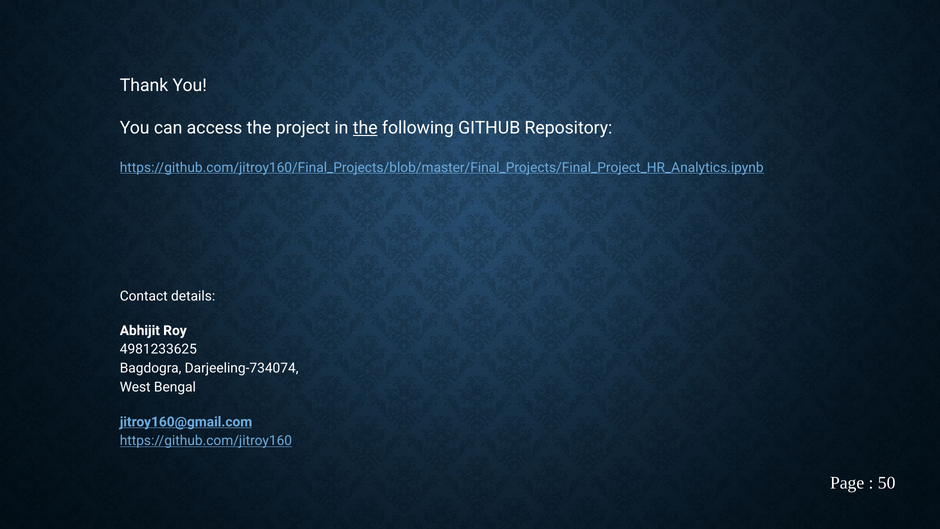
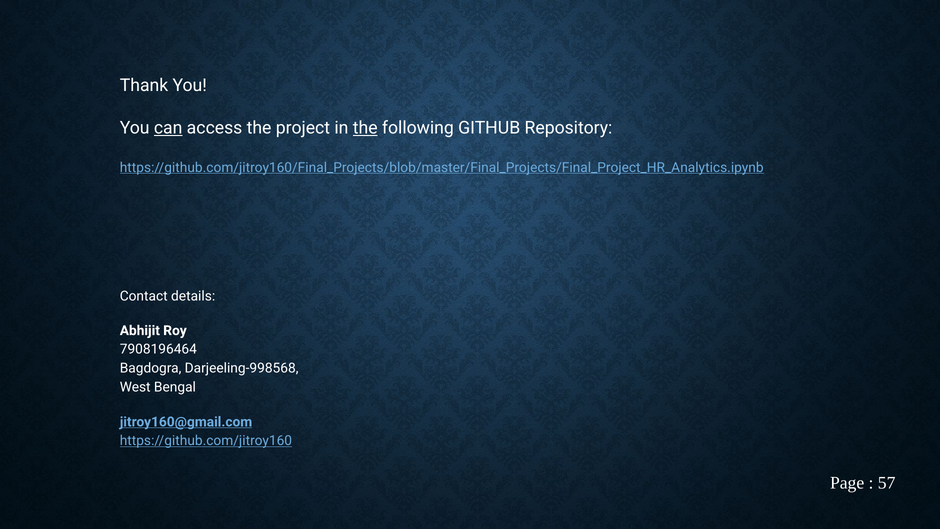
can underline: none -> present
4981233625: 4981233625 -> 7908196464
Darjeeling-734074: Darjeeling-734074 -> Darjeeling-998568
50: 50 -> 57
